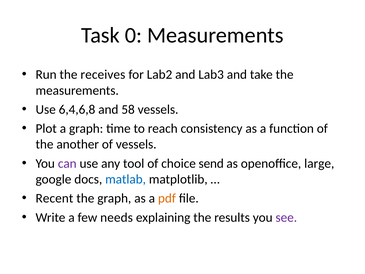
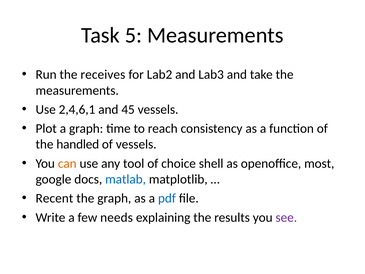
0: 0 -> 5
6,4,6,8: 6,4,6,8 -> 2,4,6,1
58: 58 -> 45
another: another -> handled
can colour: purple -> orange
send: send -> shell
large: large -> most
pdf colour: orange -> blue
